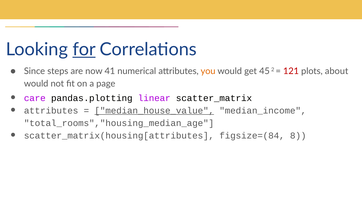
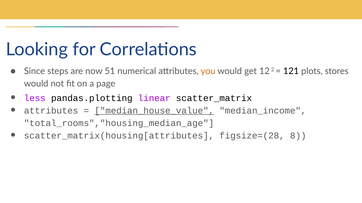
for underline: present -> none
41: 41 -> 51
45: 45 -> 12
121 colour: red -> black
about: about -> stores
care: care -> less
figsize=(84: figsize=(84 -> figsize=(28
